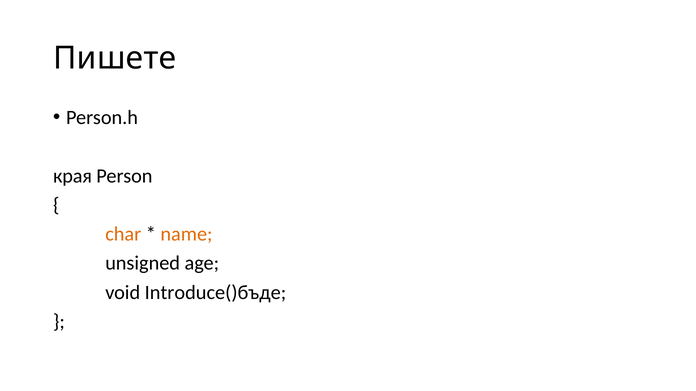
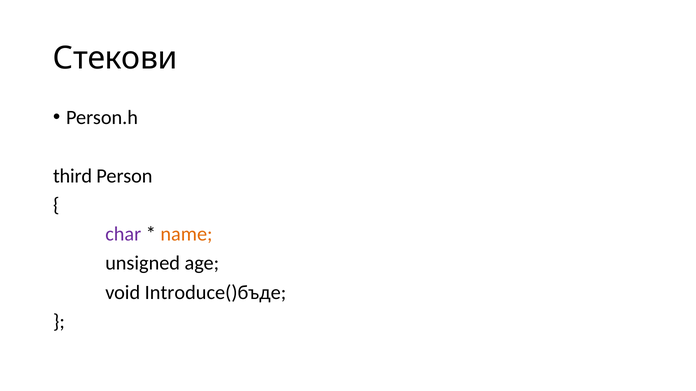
Пишете: Пишете -> Стекови
края: края -> third
char colour: orange -> purple
